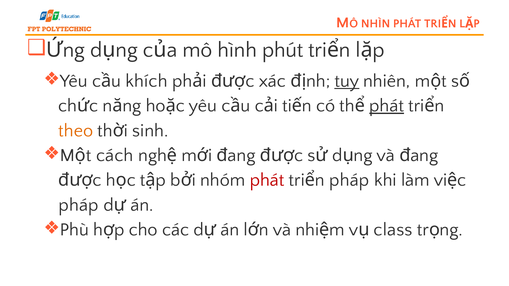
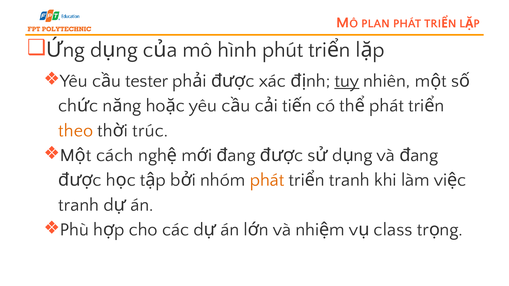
NHÌN: NHÌN -> PLAN
khích: khích -> tester
phát at (387, 106) underline: present -> none
sinh: sinh -> trúc
phát at (267, 180) colour: red -> orange
pháp at (349, 180): pháp -> tranh
pháp at (79, 205): pháp -> tranh
